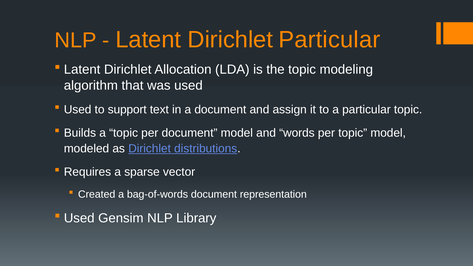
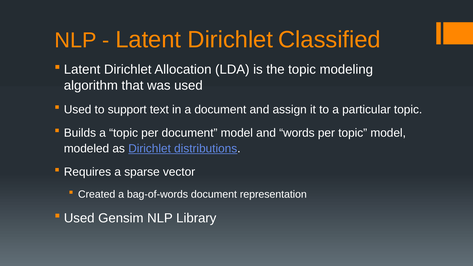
Dirichlet Particular: Particular -> Classified
